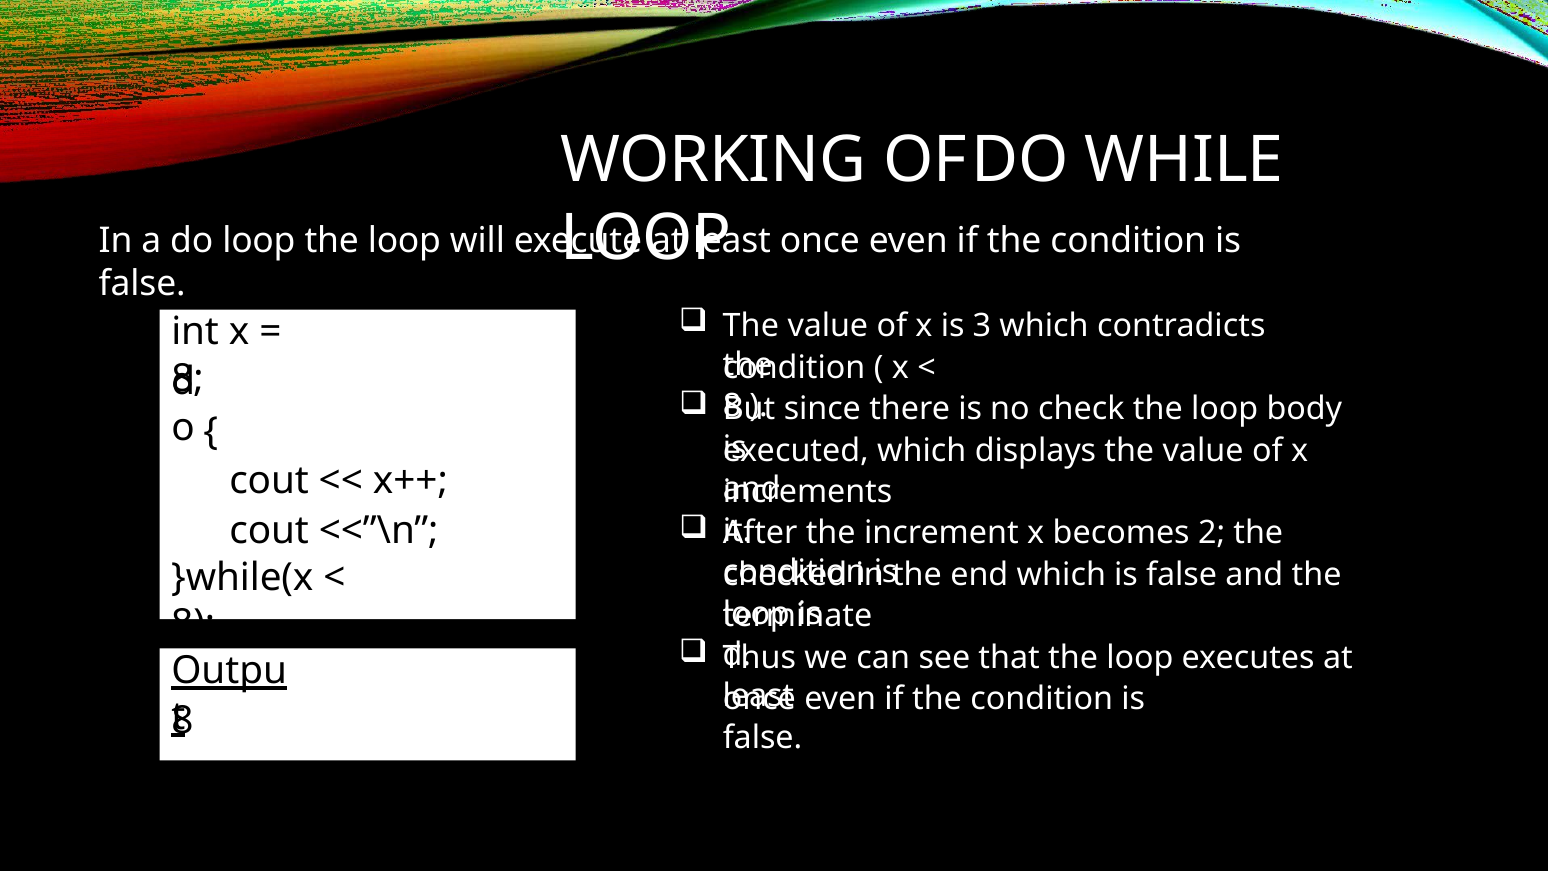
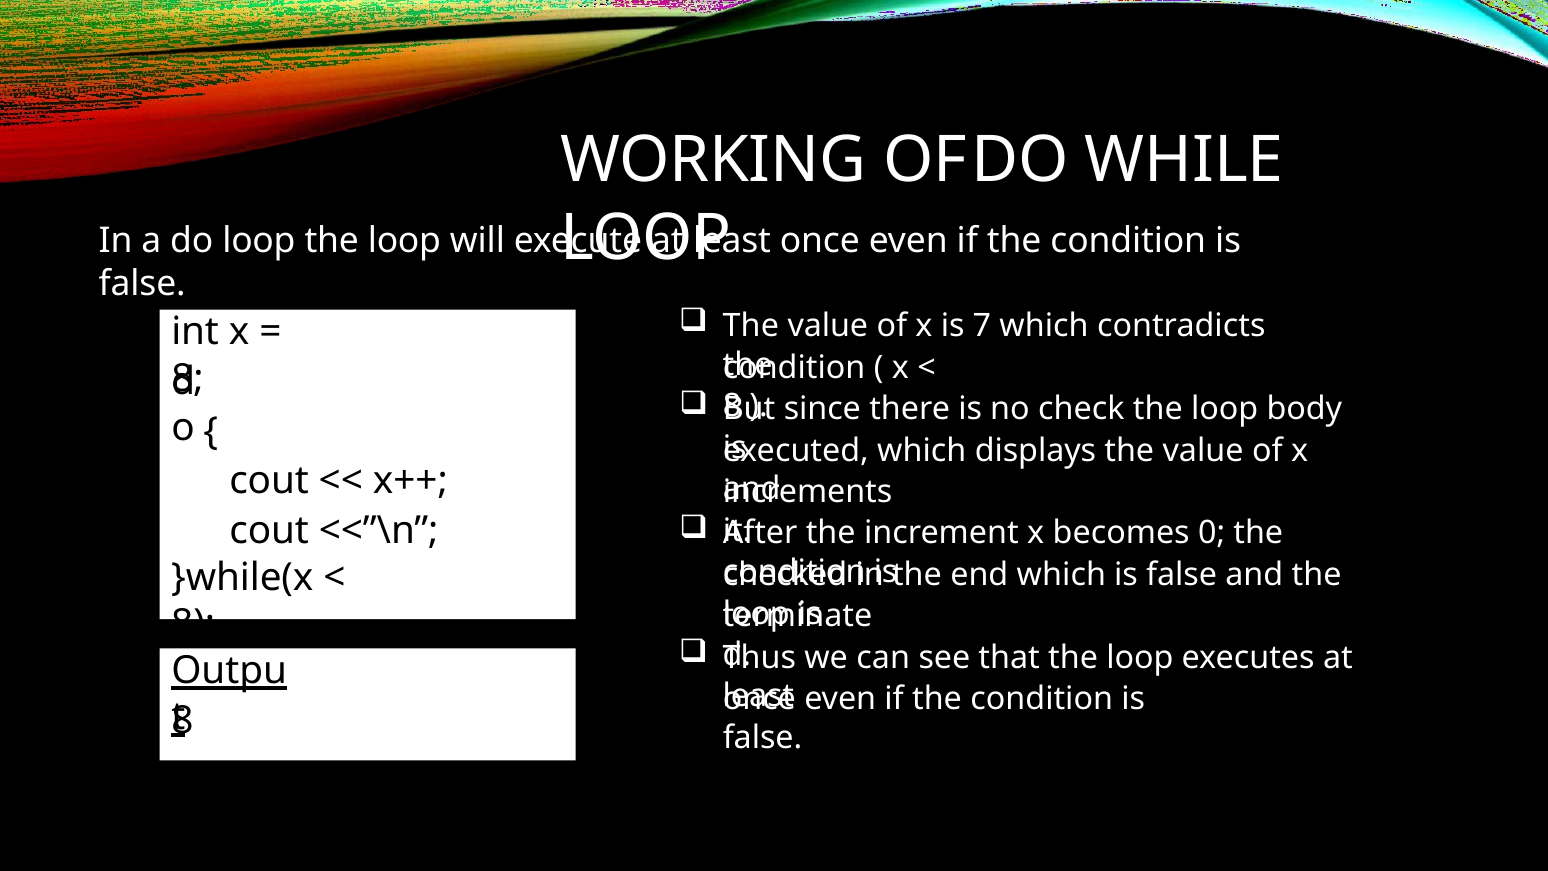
3: 3 -> 7
2: 2 -> 0
